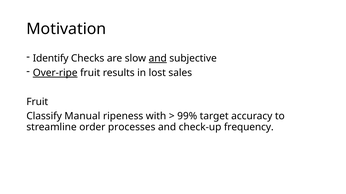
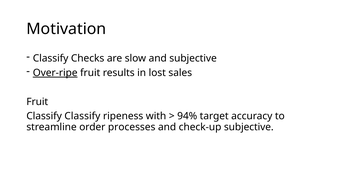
Identify at (51, 58): Identify -> Classify
and at (158, 58) underline: present -> none
Classify Manual: Manual -> Classify
99%: 99% -> 94%
check-up frequency: frequency -> subjective
